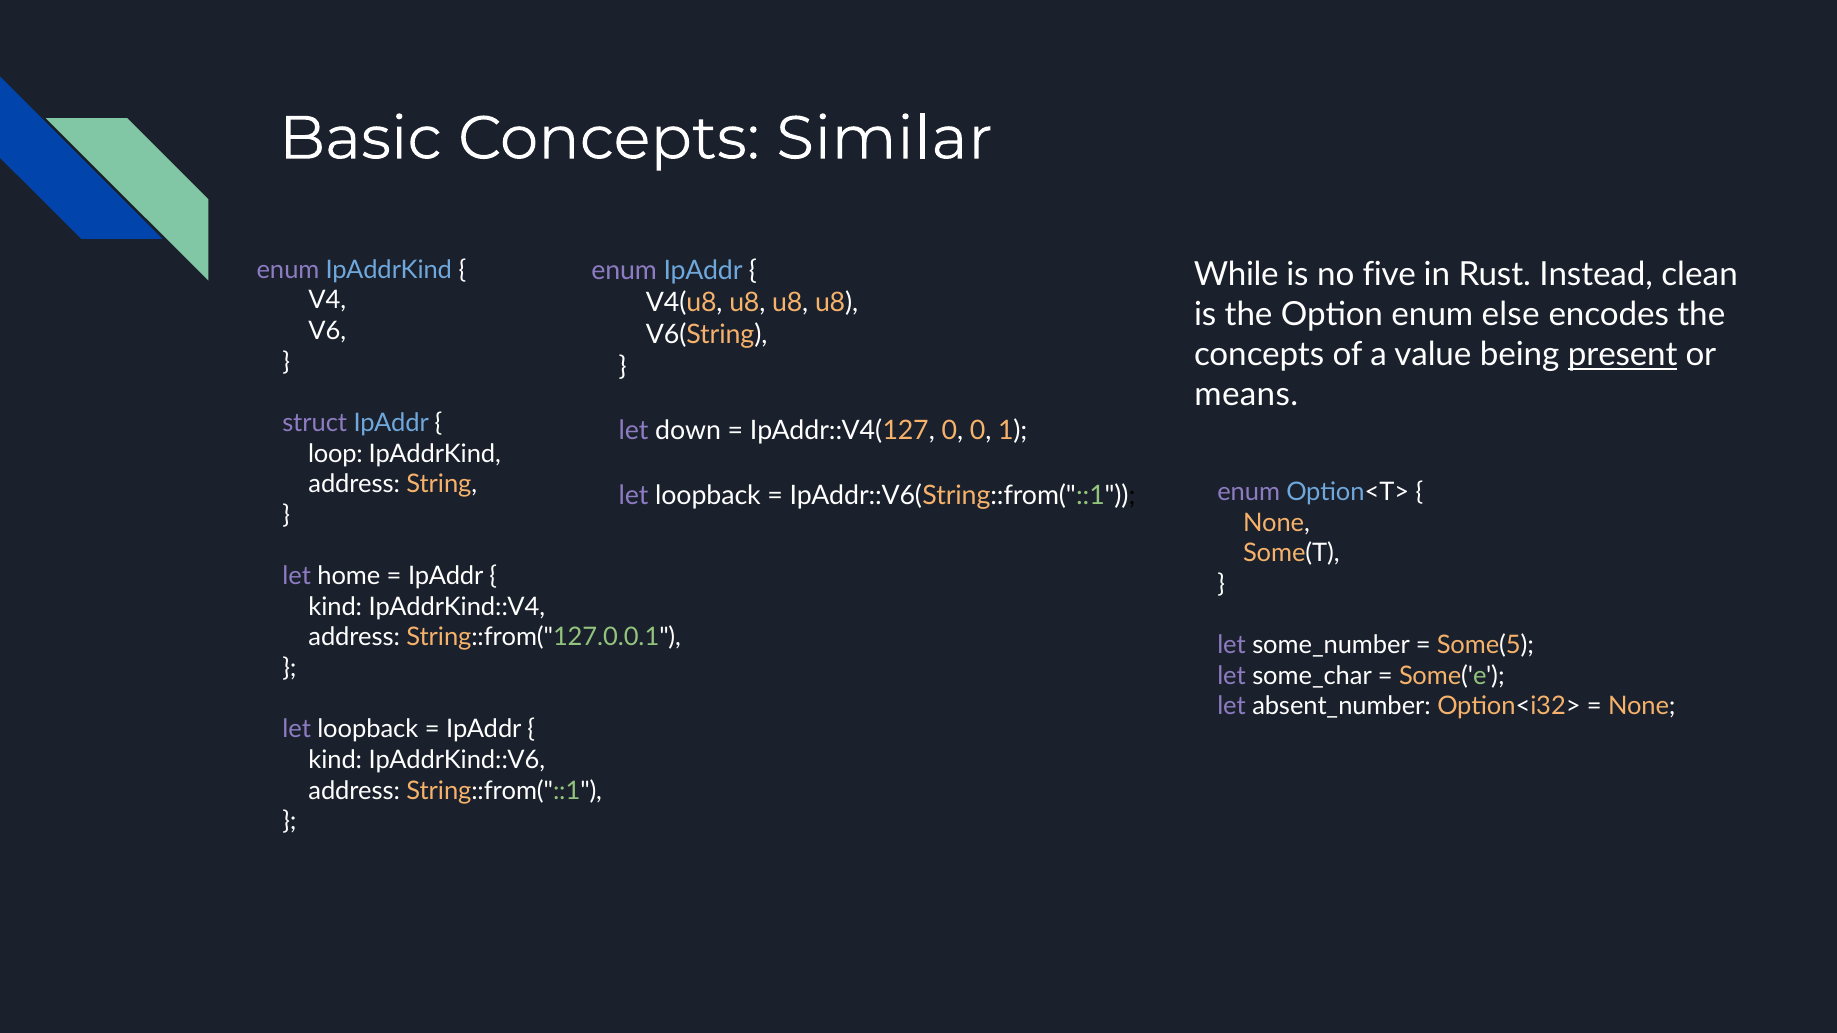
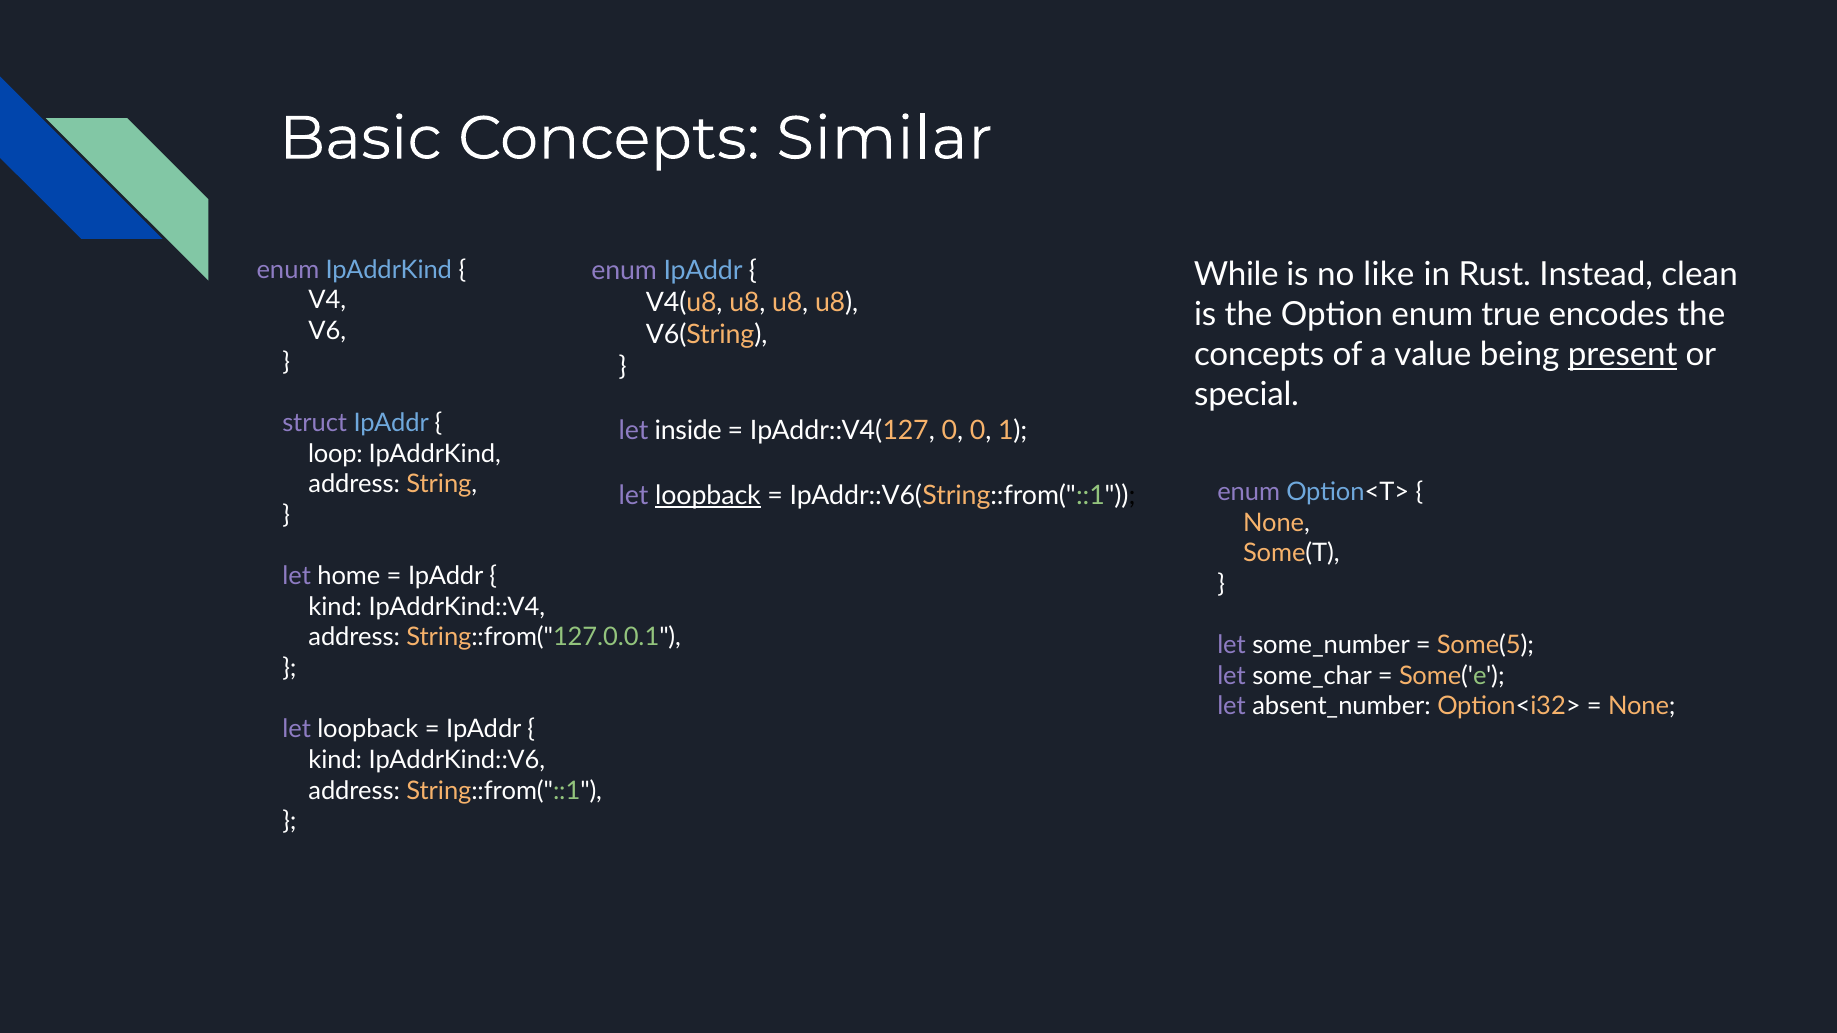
five: five -> like
else: else -> true
means: means -> special
down: down -> inside
loopback at (708, 495) underline: none -> present
